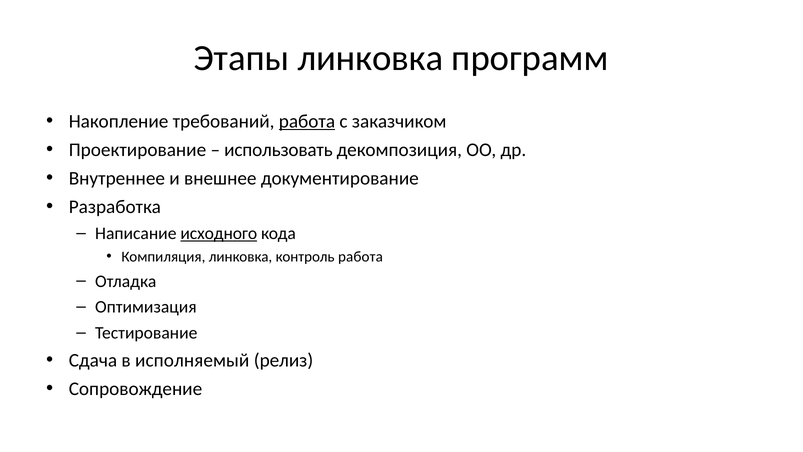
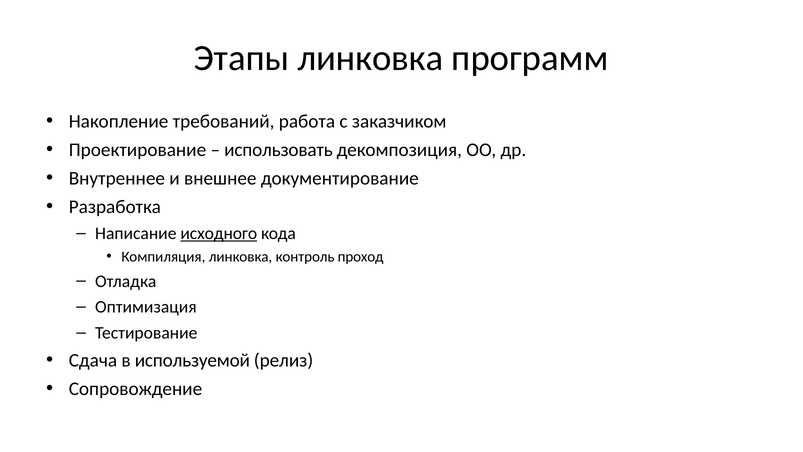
работа at (307, 121) underline: present -> none
контроль работа: работа -> проход
исполняемый: исполняемый -> используемой
